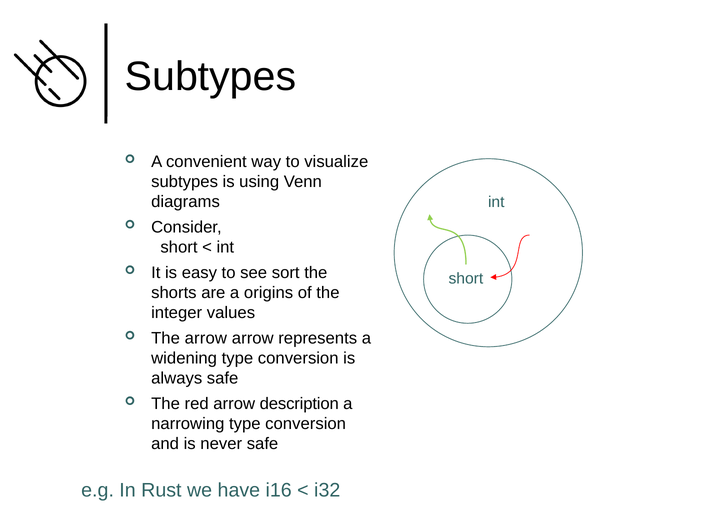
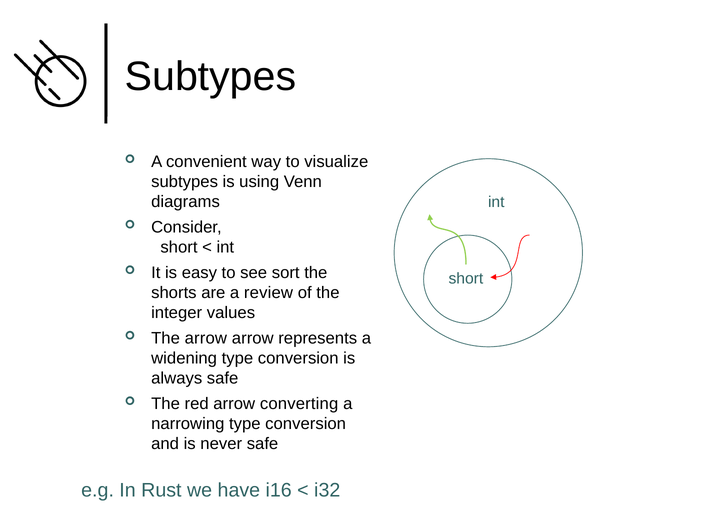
origins: origins -> review
description: description -> converting
